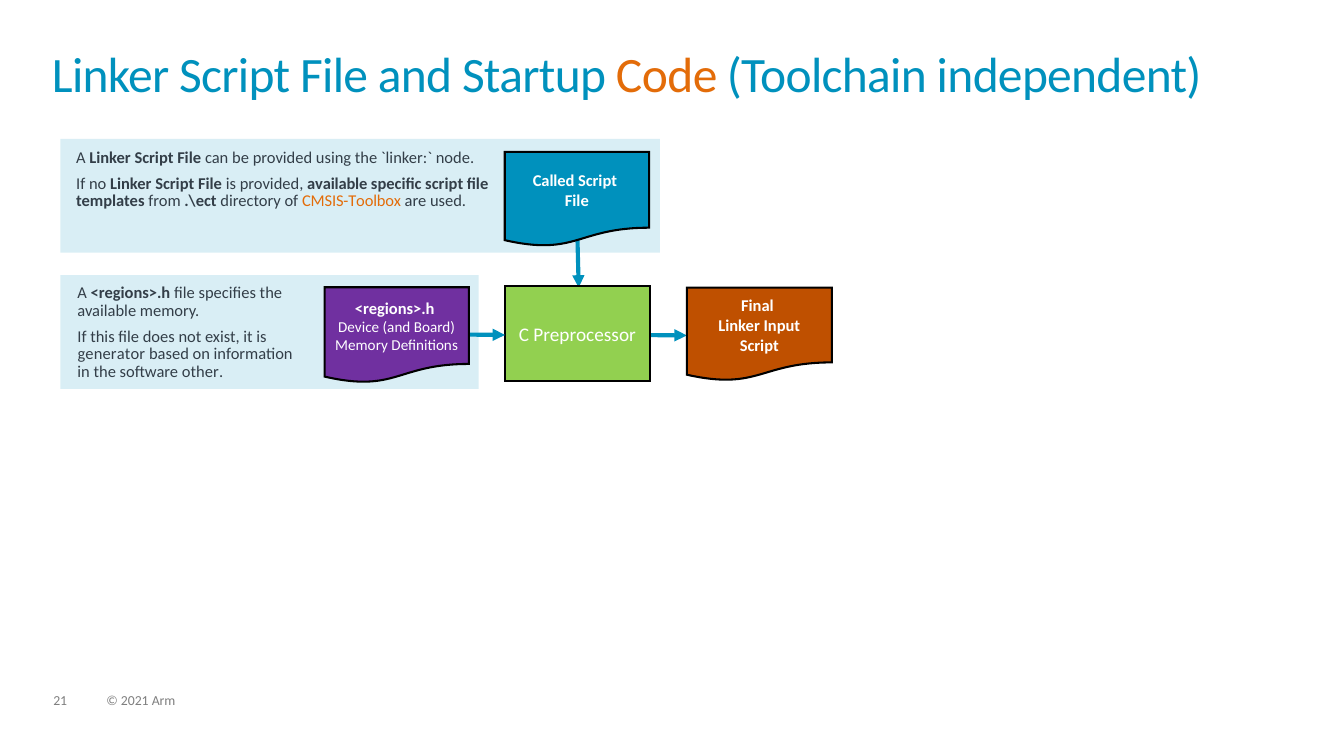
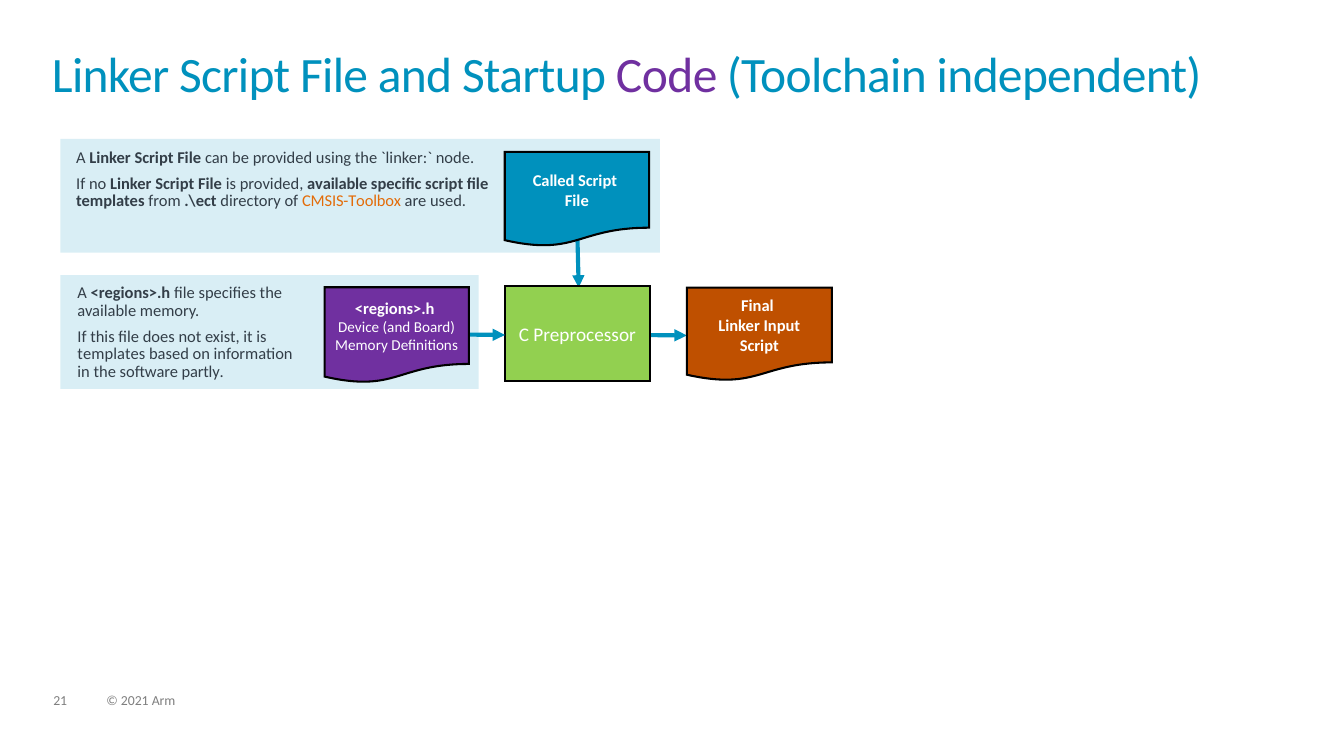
Code colour: orange -> purple
generator at (111, 355): generator -> templates
other: other -> partly
